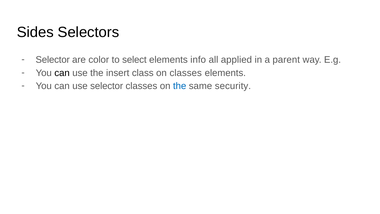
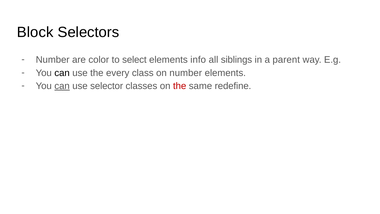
Sides: Sides -> Block
Selector at (53, 60): Selector -> Number
applied: applied -> siblings
insert: insert -> every
on classes: classes -> number
can at (62, 86) underline: none -> present
the at (180, 86) colour: blue -> red
security: security -> redefine
